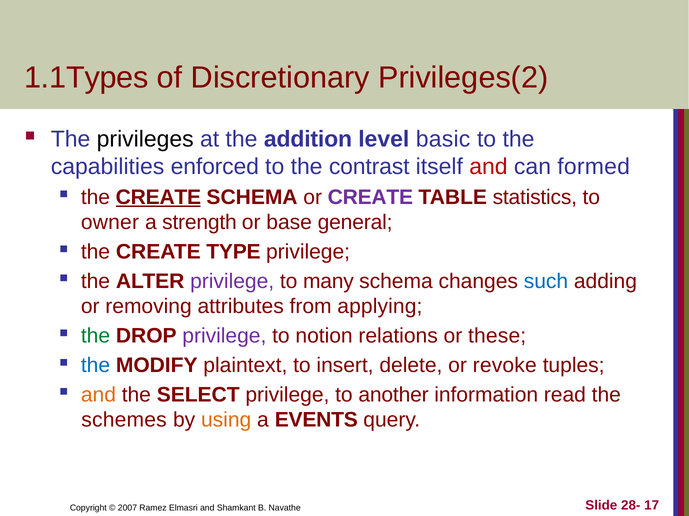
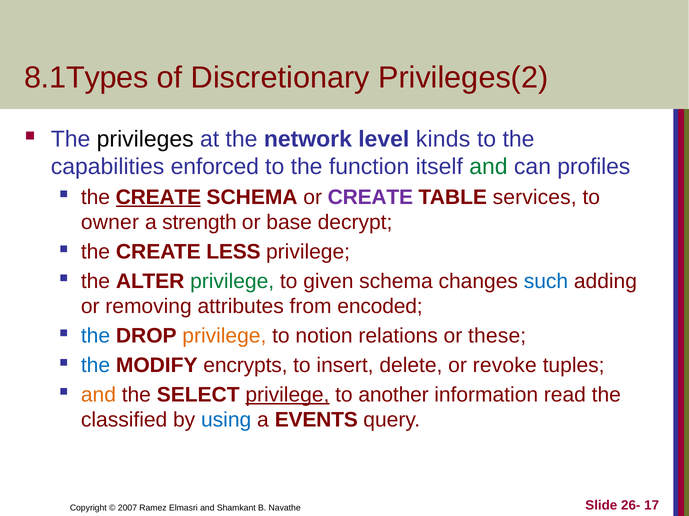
1.1Types: 1.1Types -> 8.1Types
addition: addition -> network
basic: basic -> kinds
contrast: contrast -> function
and at (488, 167) colour: red -> green
formed: formed -> profiles
statistics: statistics -> services
general: general -> decrypt
TYPE: TYPE -> LESS
privilege at (232, 282) colour: purple -> green
many: many -> given
applying: applying -> encoded
the at (96, 336) colour: green -> blue
privilege at (224, 336) colour: purple -> orange
plaintext: plaintext -> encrypts
privilege at (287, 395) underline: none -> present
schemes: schemes -> classified
using colour: orange -> blue
28-: 28- -> 26-
